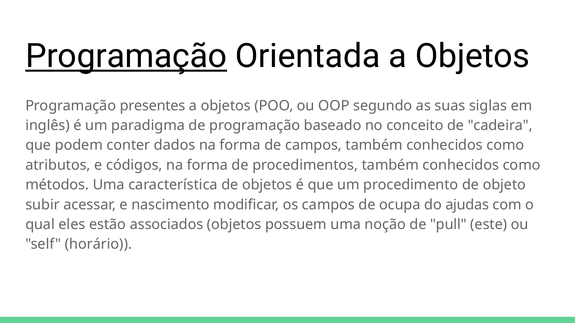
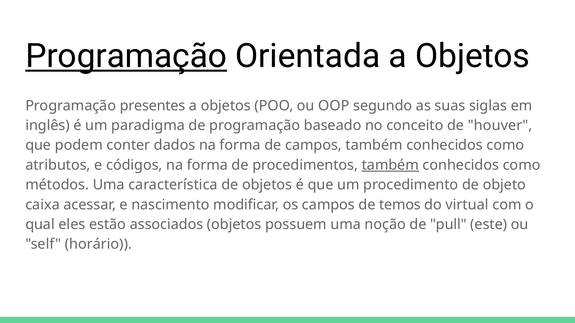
cadeira: cadeira -> houver
também at (390, 165) underline: none -> present
subir: subir -> caixa
ocupa: ocupa -> temos
ajudas: ajudas -> virtual
